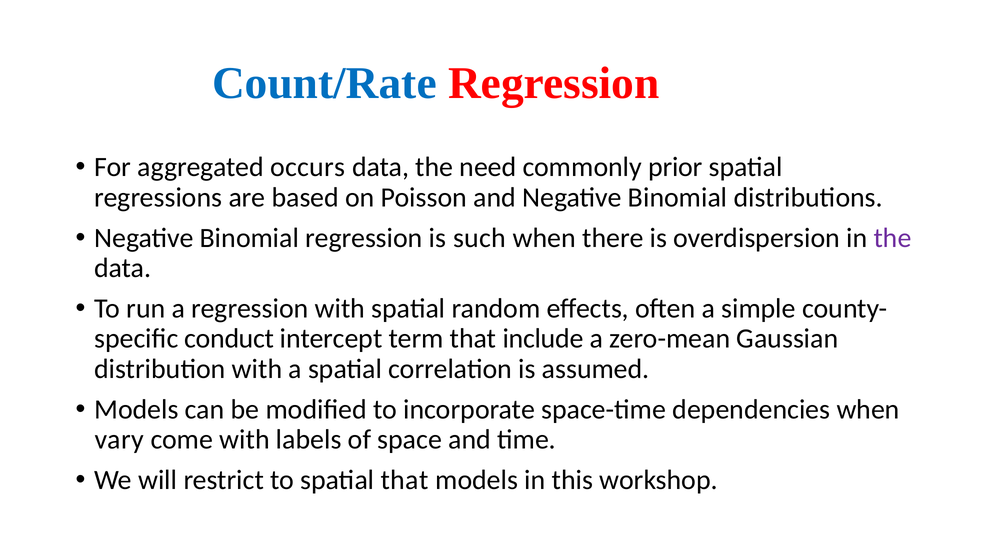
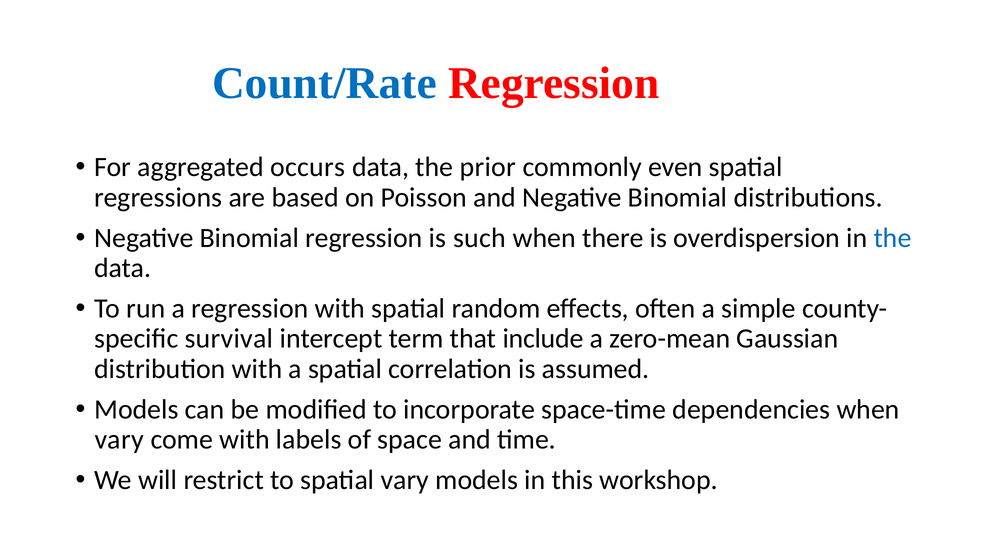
need: need -> prior
prior: prior -> even
the at (892, 238) colour: purple -> blue
conduct: conduct -> survival
spatial that: that -> vary
